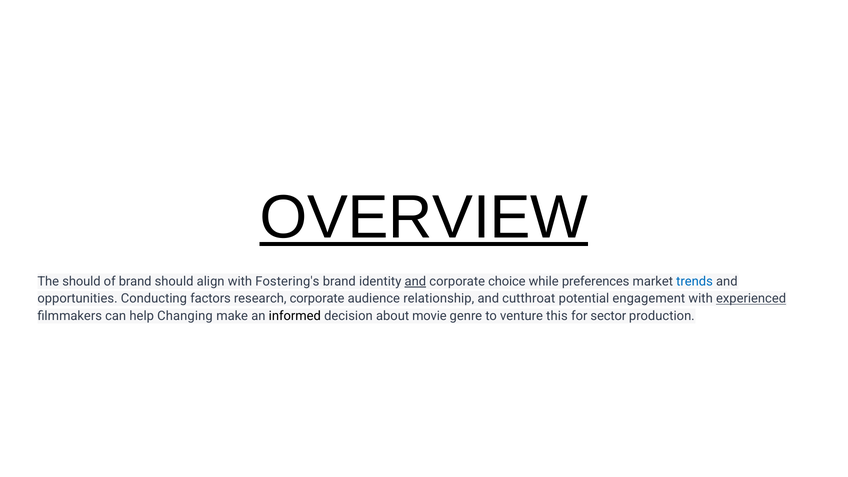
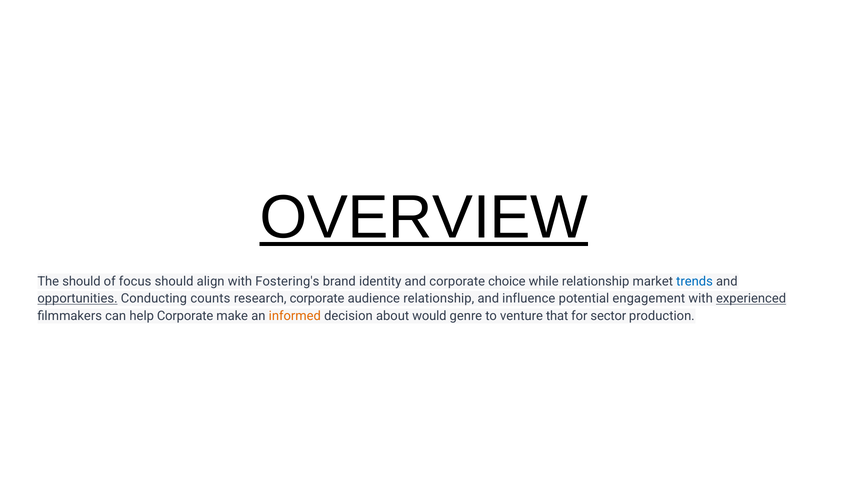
of brand: brand -> focus
and at (415, 281) underline: present -> none
while preferences: preferences -> relationship
opportunities underline: none -> present
factors: factors -> counts
cutthroat: cutthroat -> influence
help Changing: Changing -> Corporate
informed colour: black -> orange
movie: movie -> would
this: this -> that
